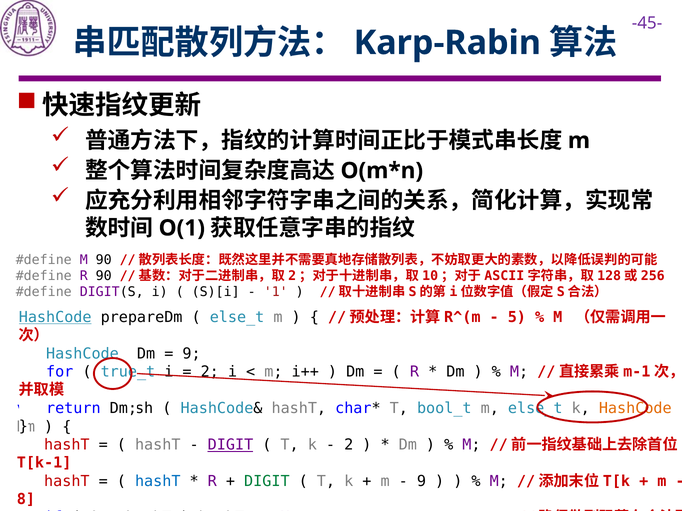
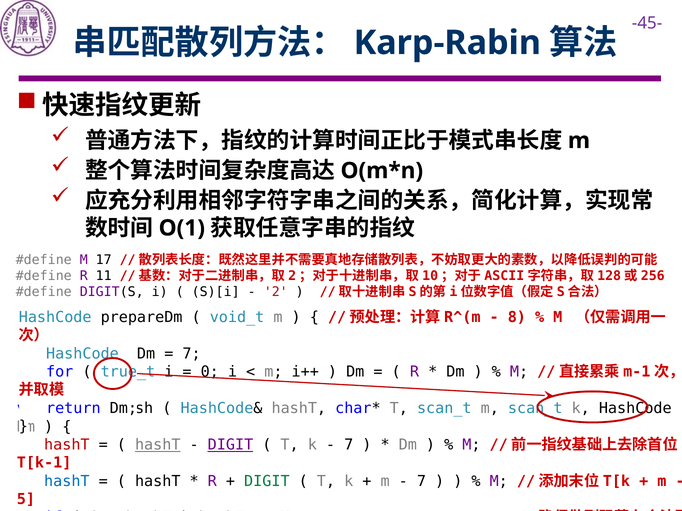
M 90: 90 -> 17
R 90: 90 -> 11
1: 1 -> 2
HashCode at (55, 318) underline: present -> none
else_t at (237, 318): else_t -> void_t
5: 5 -> 8
9 at (192, 354): 9 -> 7
2 at (210, 372): 2 -> 0
T bool_t: bool_t -> scan_t
m else_t: else_t -> scan_t
HashCode at (635, 409) colour: orange -> black
hashT at (158, 445) underline: none -> present
2 at (349, 445): 2 -> 7
hashT at (67, 482) colour: red -> blue
hashT at (158, 482) colour: blue -> black
9 at (421, 482): 9 -> 7
8: 8 -> 5
